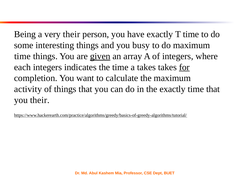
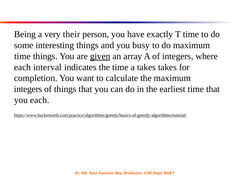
each integers: integers -> interval
for underline: present -> none
activity at (28, 89): activity -> integers
the exactly: exactly -> earliest
you their: their -> each
